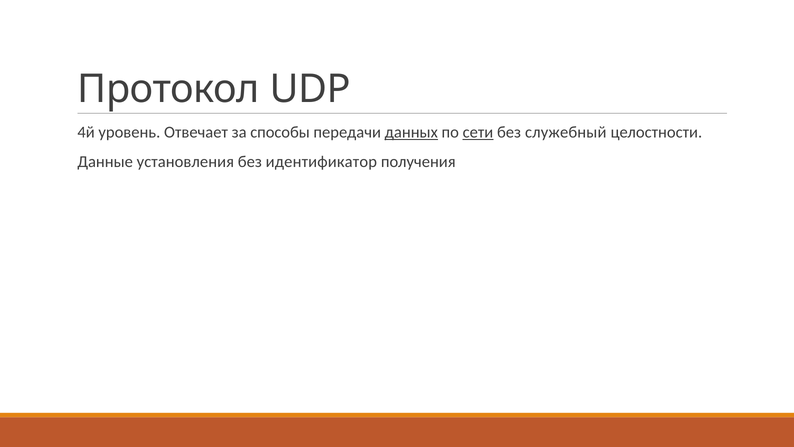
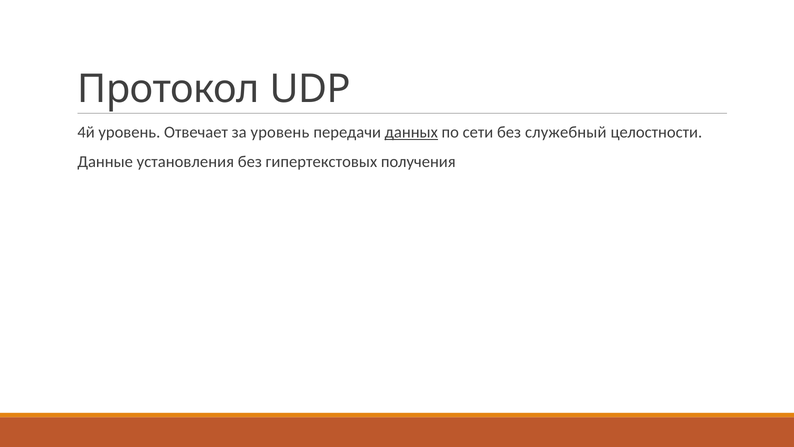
за способы: способы -> уровень
сети underline: present -> none
идентификатор: идентификатор -> гипертекстовых
